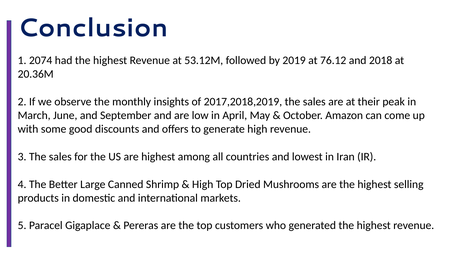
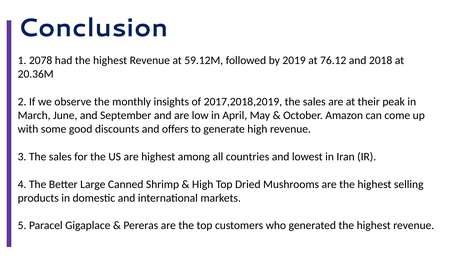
2074: 2074 -> 2078
53.12M: 53.12M -> 59.12M
